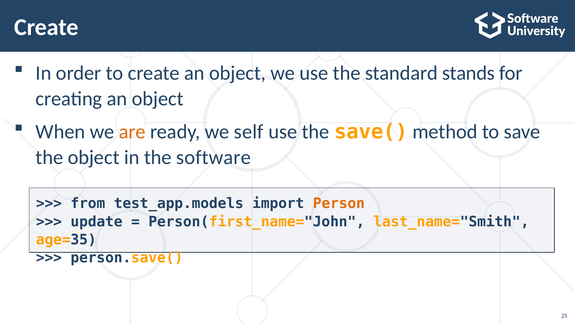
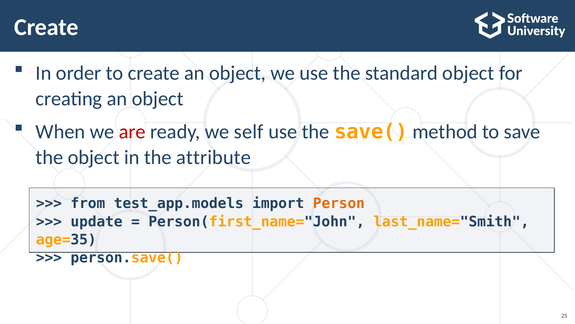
standard stands: stands -> object
are colour: orange -> red
software: software -> attribute
